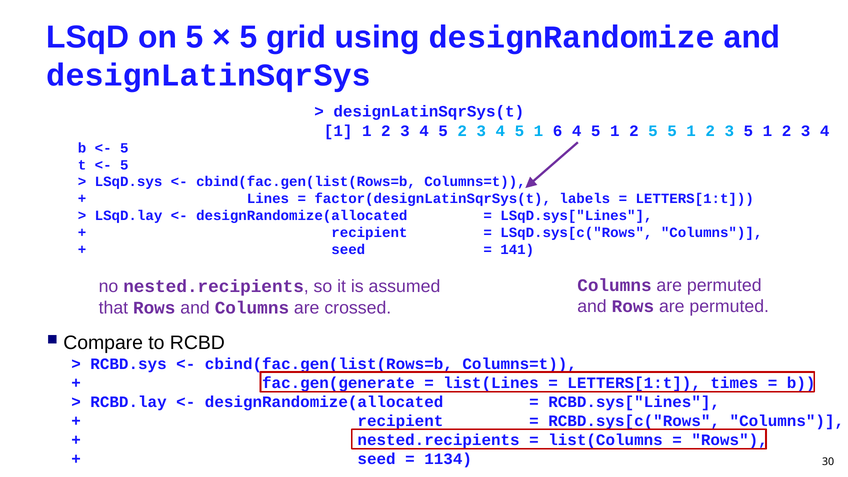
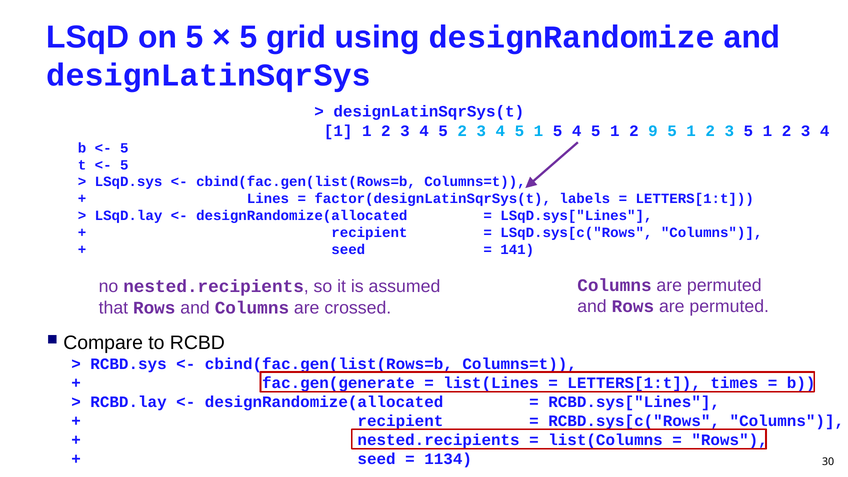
1 6: 6 -> 5
2 5: 5 -> 9
